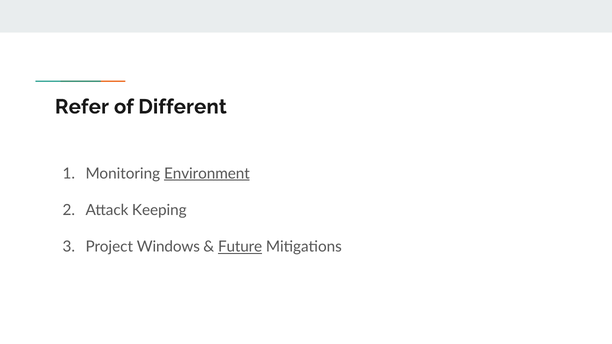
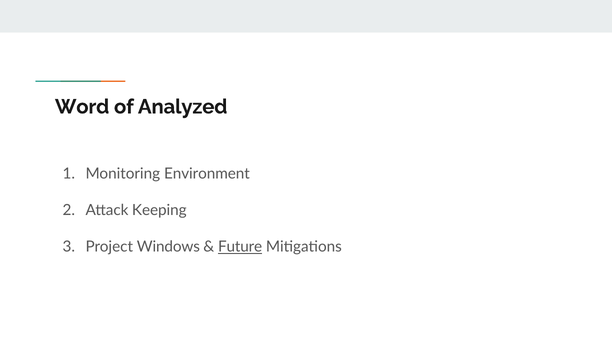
Refer: Refer -> Word
Different: Different -> Analyzed
Environment underline: present -> none
